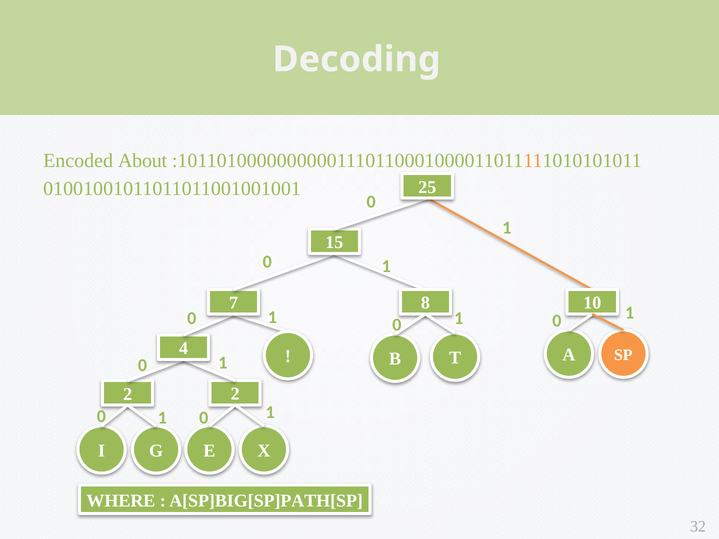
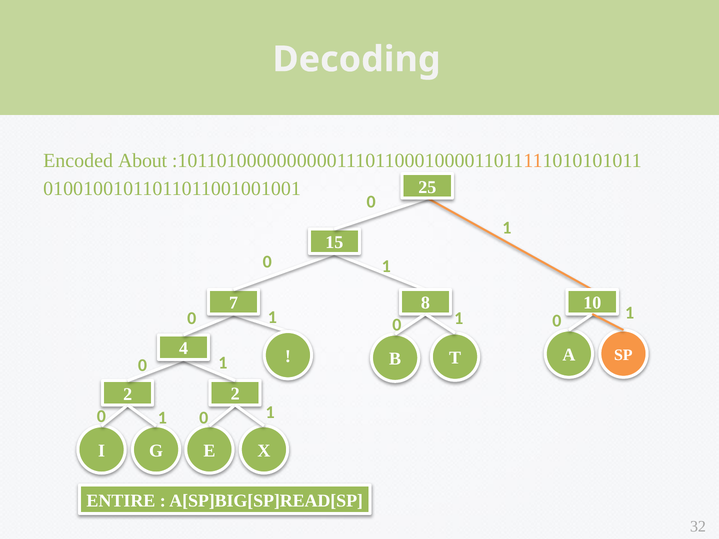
WHERE: WHERE -> ENTIRE
A[SP]BIG[SP]PATH[SP: A[SP]BIG[SP]PATH[SP -> A[SP]BIG[SP]READ[SP
